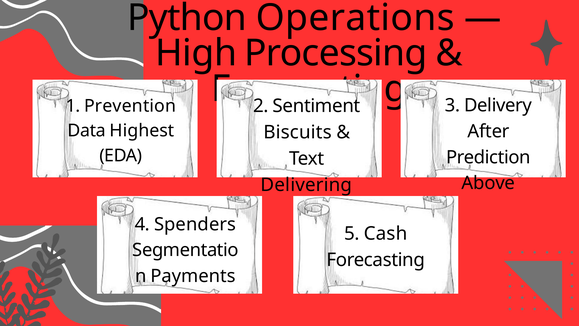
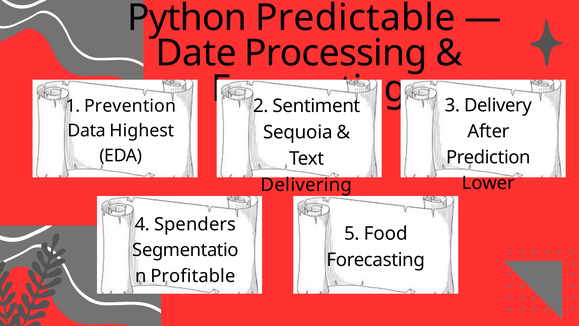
Operations: Operations -> Predictable
High: High -> Date
Biscuits: Biscuits -> Sequoia
Above: Above -> Lower
Cash: Cash -> Food
Payments: Payments -> Profitable
